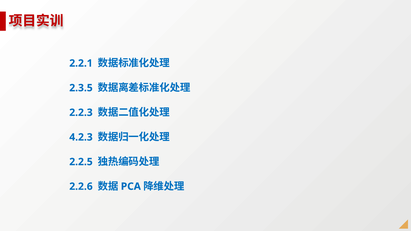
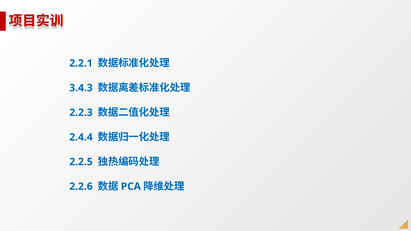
2.3.5: 2.3.5 -> 3.4.3
4.2.3: 4.2.3 -> 2.4.4
